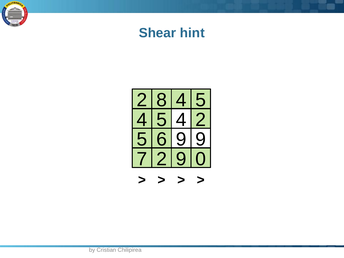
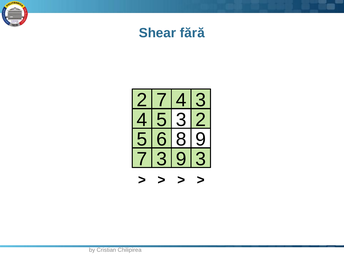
hint: hint -> fără
2 8: 8 -> 7
5 at (201, 100): 5 -> 3
4 at (181, 120): 4 -> 3
6 9: 9 -> 8
7 2: 2 -> 3
9 0: 0 -> 3
